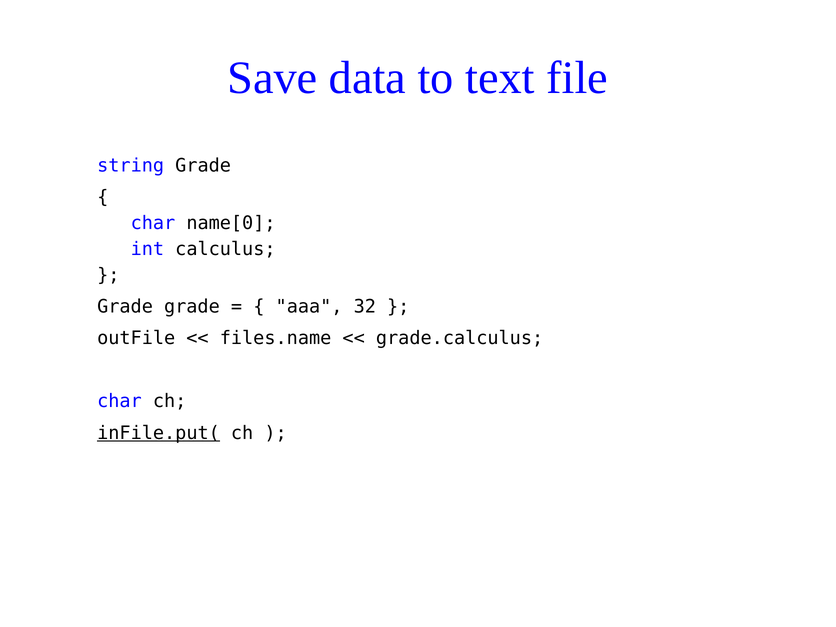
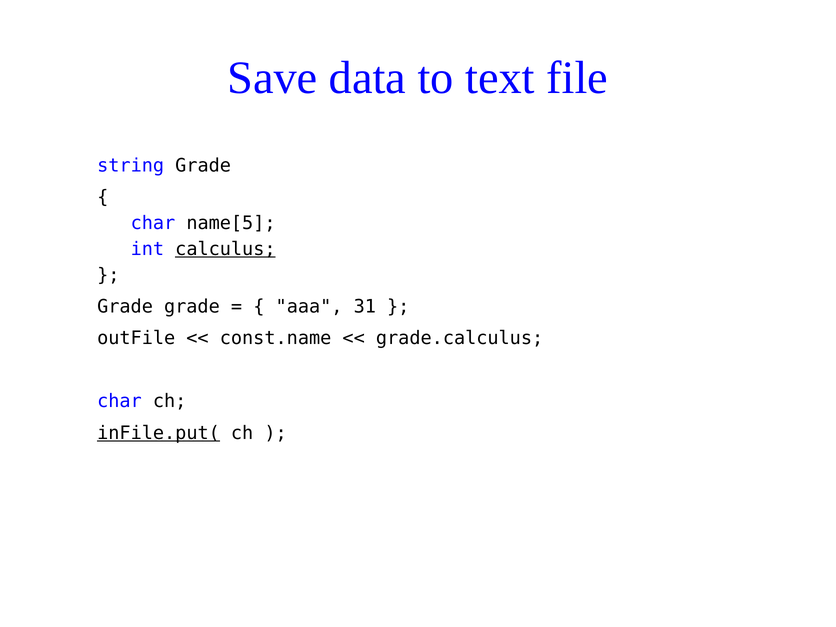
name[0: name[0 -> name[5
calculus underline: none -> present
32: 32 -> 31
files.name: files.name -> const.name
